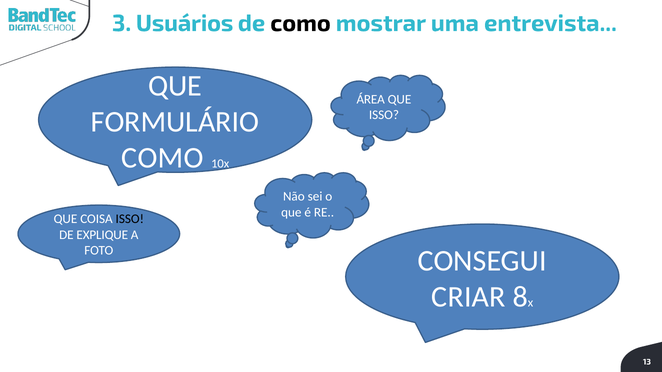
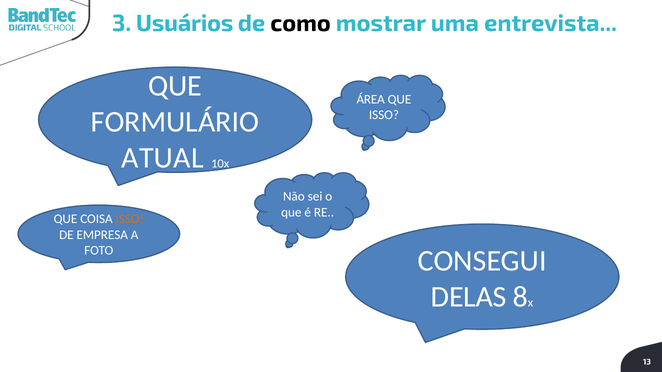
COMO at (163, 158): COMO -> ATUAL
ISSO at (130, 219) colour: black -> orange
EXPLIQUE: EXPLIQUE -> EMPRESA
CRIAR: CRIAR -> DELAS
